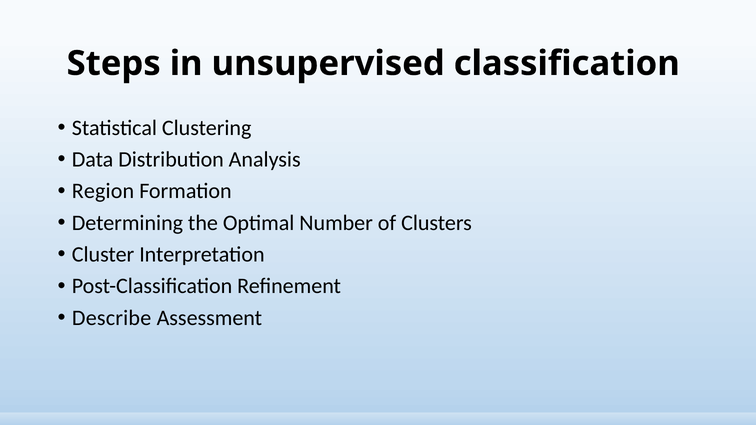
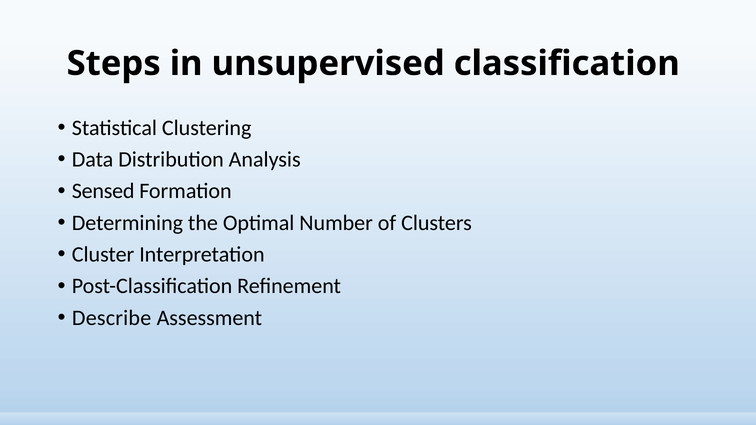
Region: Region -> Sensed
